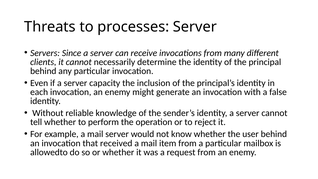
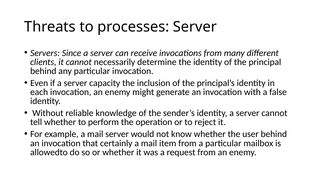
received: received -> certainly
